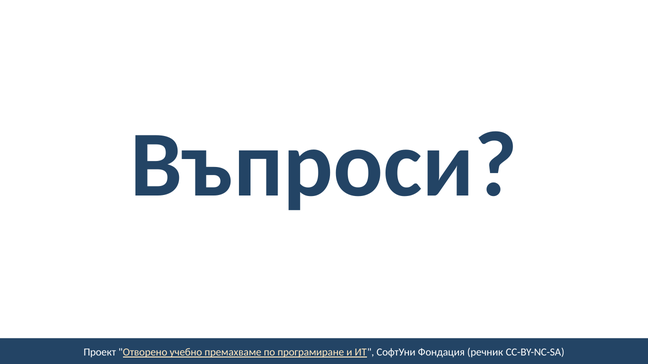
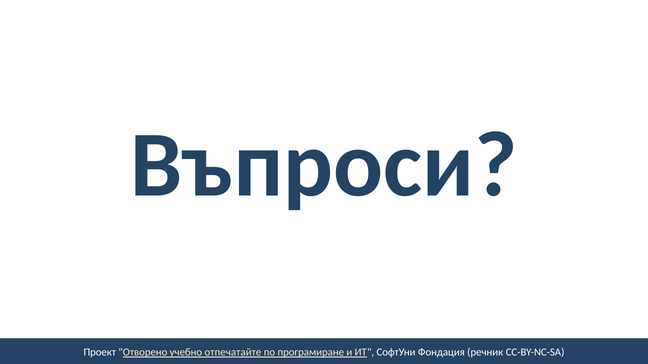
премахваме: премахваме -> отпечатайте
